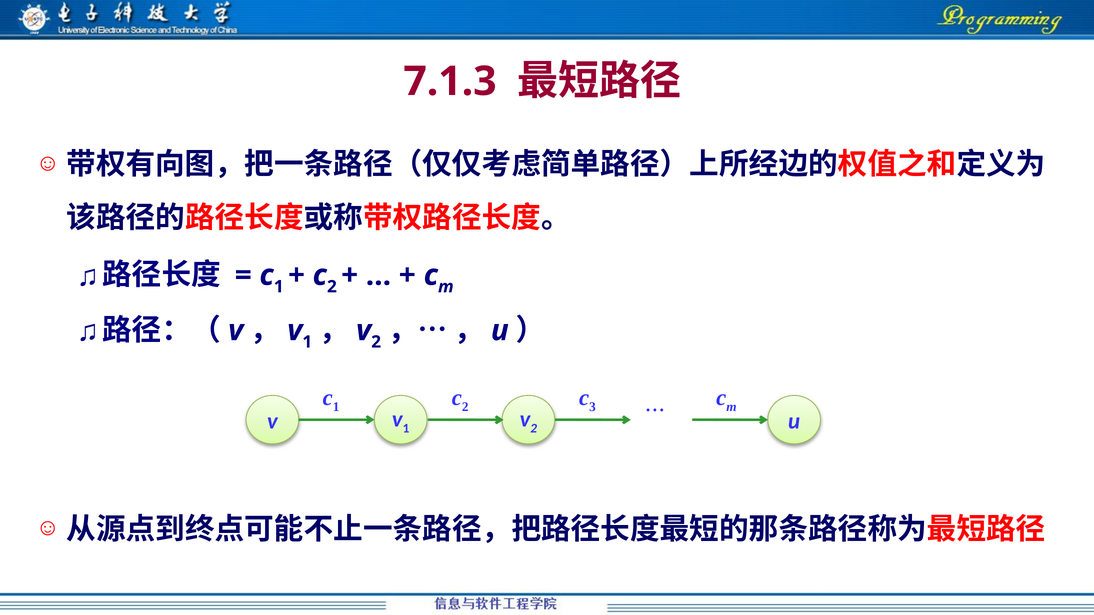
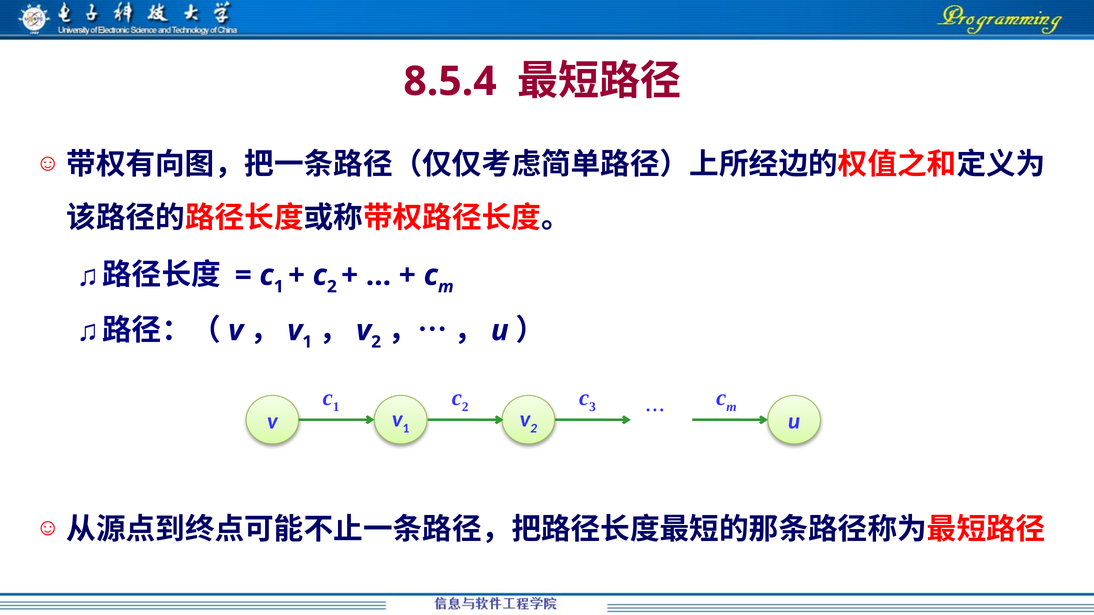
7.1.3: 7.1.3 -> 8.5.4
